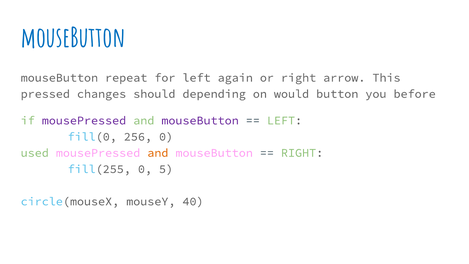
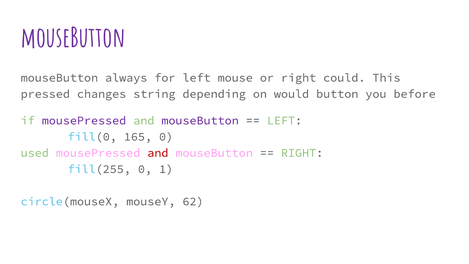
mouseButton at (73, 38) colour: blue -> purple
repeat: repeat -> always
again: again -> mouse
arrow: arrow -> could
should: should -> string
256: 256 -> 165
and at (158, 153) colour: orange -> red
5: 5 -> 1
40: 40 -> 62
